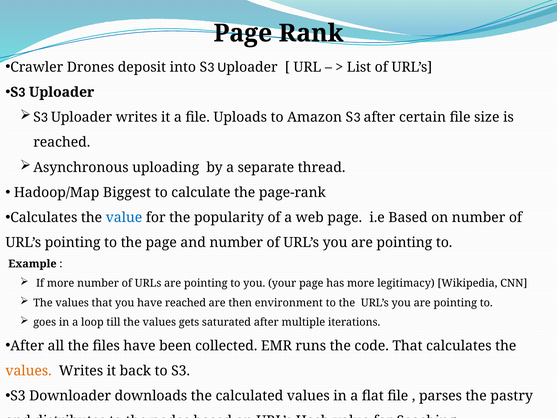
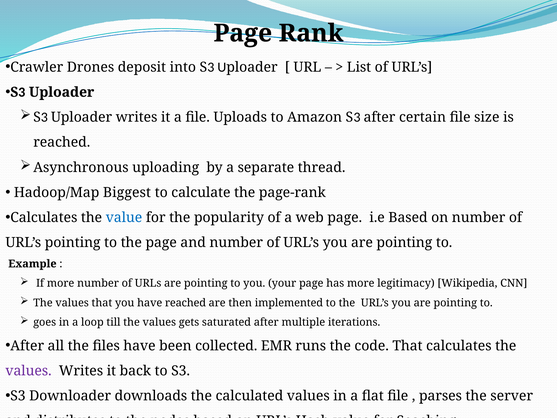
environment: environment -> implemented
values at (29, 371) colour: orange -> purple
pastry: pastry -> server
